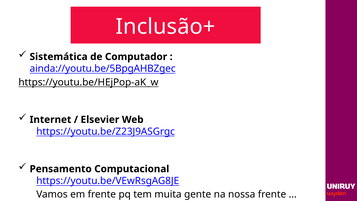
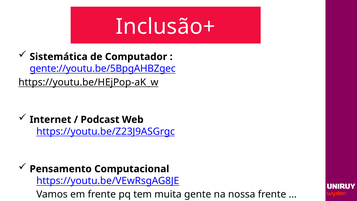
ainda://youtu.be/5BpgAHBZgec: ainda://youtu.be/5BpgAHBZgec -> gente://youtu.be/5BpgAHBZgec
Elsevier: Elsevier -> Podcast
